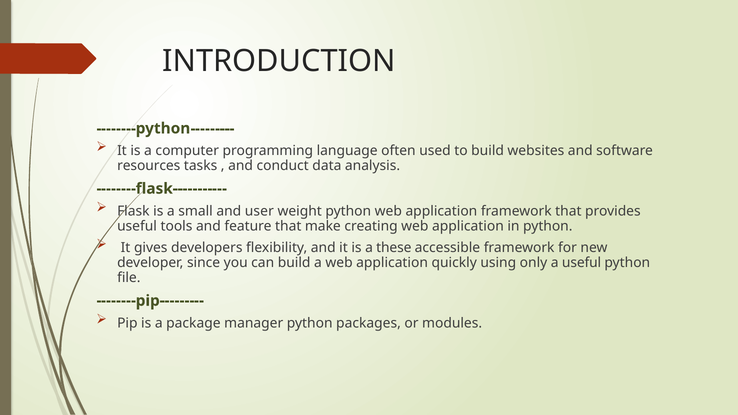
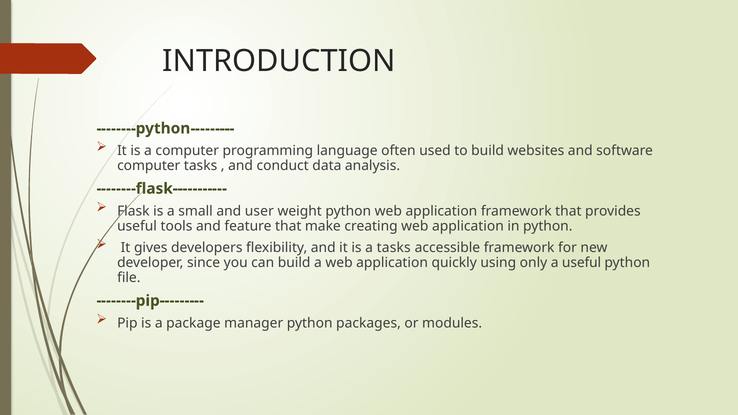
resources at (149, 166): resources -> computer
a these: these -> tasks
